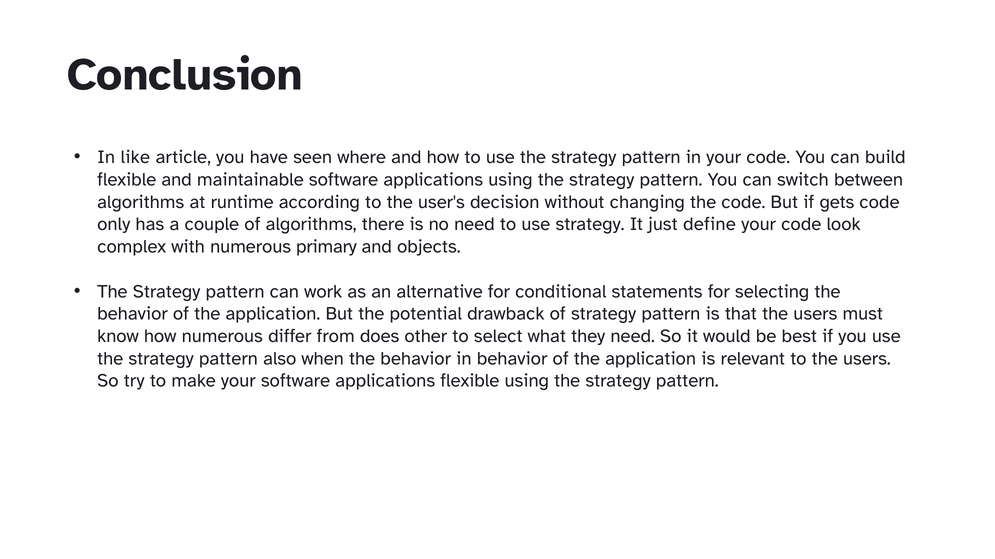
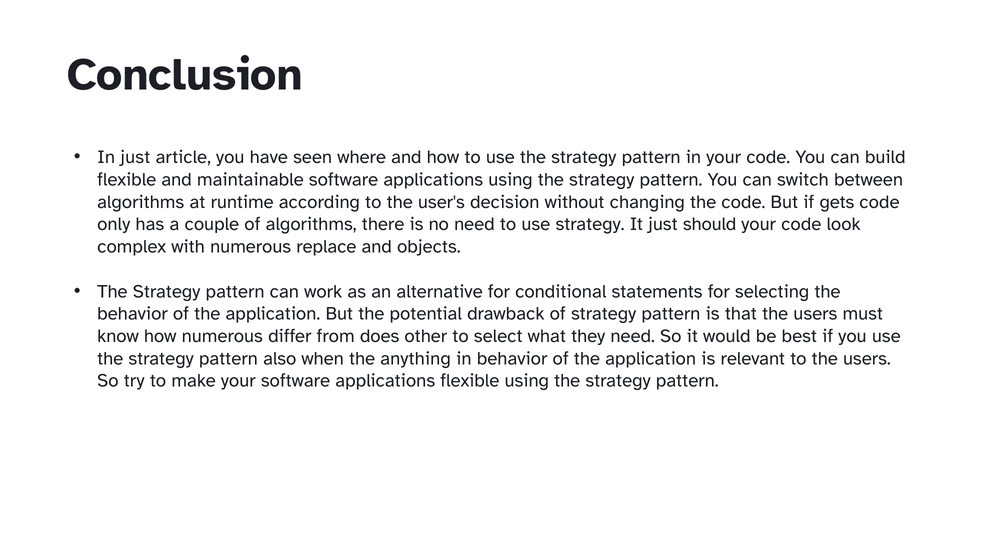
In like: like -> just
define: define -> should
primary: primary -> replace
when the behavior: behavior -> anything
